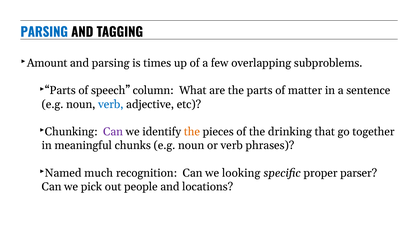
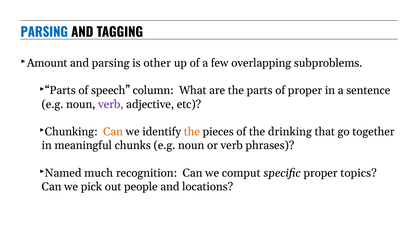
times: times -> other
of matter: matter -> proper
verb at (111, 104) colour: blue -> purple
Can at (113, 132) colour: purple -> orange
looking: looking -> comput
parser: parser -> topics
